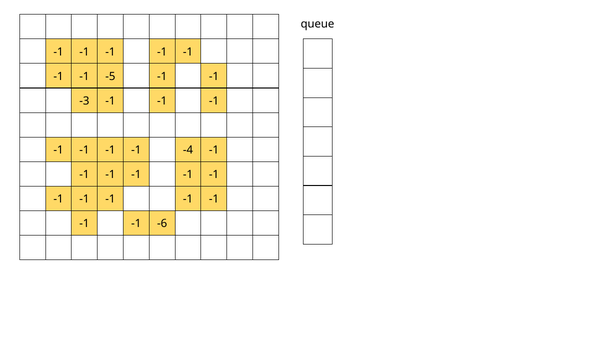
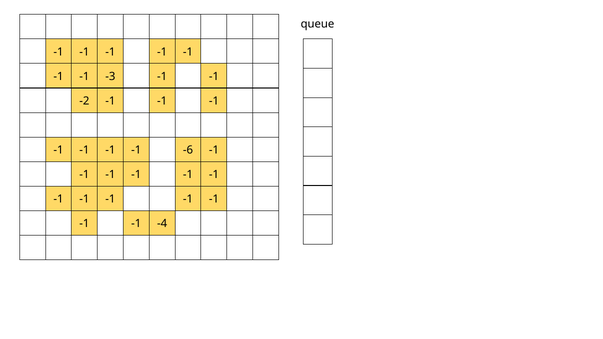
-5: -5 -> -3
-3: -3 -> -2
-4: -4 -> -6
-6: -6 -> -4
